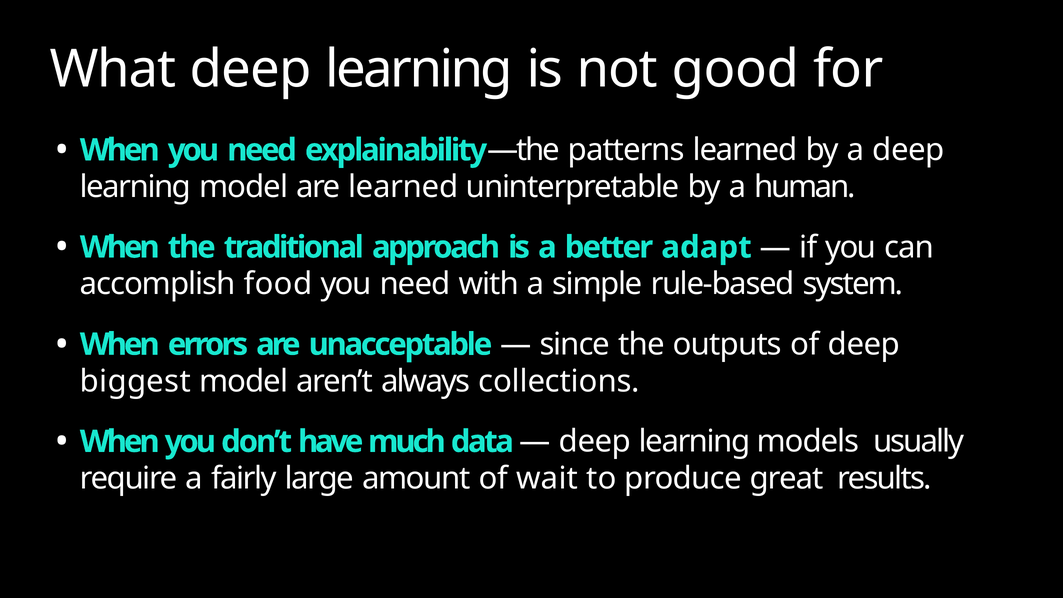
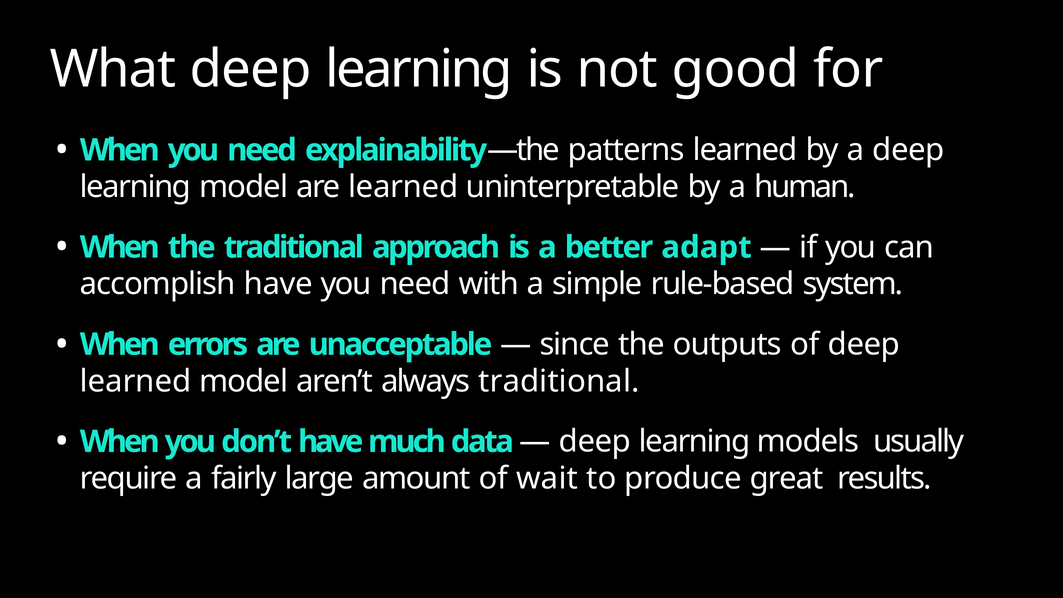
accomplish food: food -> have
biggest at (135, 381): biggest -> learned
always collections: collections -> traditional
